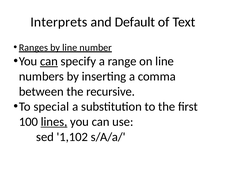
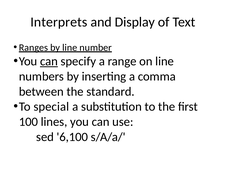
Default: Default -> Display
recursive: recursive -> standard
lines underline: present -> none
1,102: 1,102 -> 6,100
